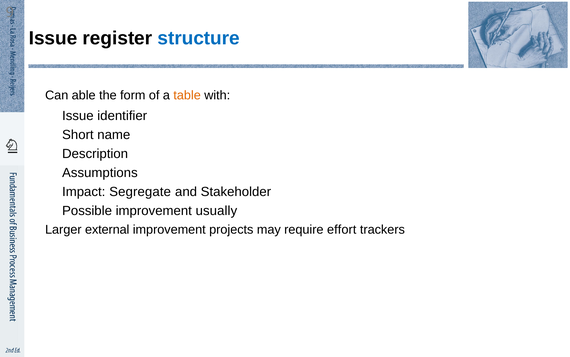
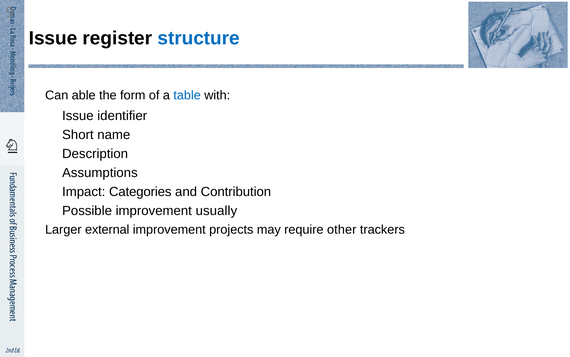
table colour: orange -> blue
Segregate: Segregate -> Categories
Stakeholder: Stakeholder -> Contribution
effort: effort -> other
